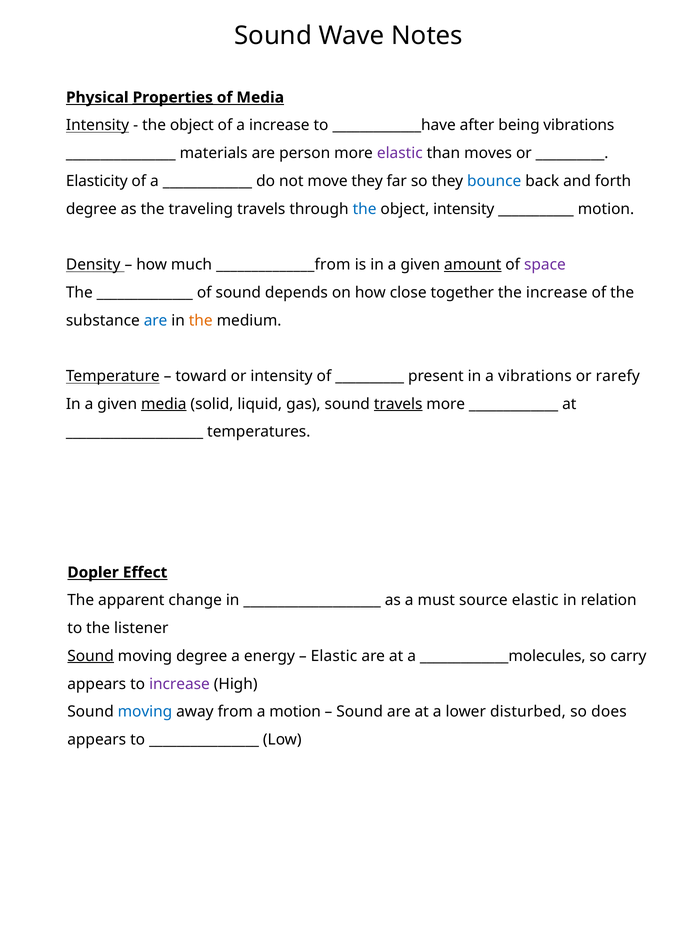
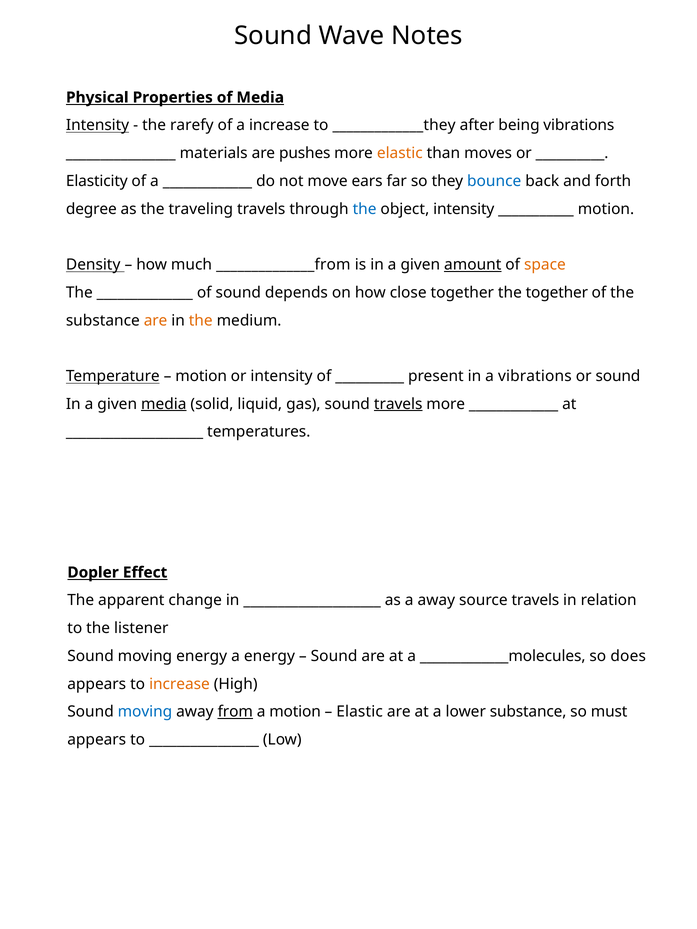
Properties underline: present -> none
object at (192, 125): object -> rarefy
_____________have: _____________have -> _____________they
person: person -> pushes
elastic at (400, 153) colour: purple -> orange
move they: they -> ears
space colour: purple -> orange
the increase: increase -> together
are at (156, 321) colour: blue -> orange
toward at (201, 376): toward -> motion
or rarefy: rarefy -> sound
a must: must -> away
source elastic: elastic -> travels
Sound at (91, 656) underline: present -> none
moving degree: degree -> energy
Elastic at (334, 656): Elastic -> Sound
carry: carry -> does
increase at (179, 684) colour: purple -> orange
from underline: none -> present
Sound at (360, 712): Sound -> Elastic
lower disturbed: disturbed -> substance
does: does -> must
